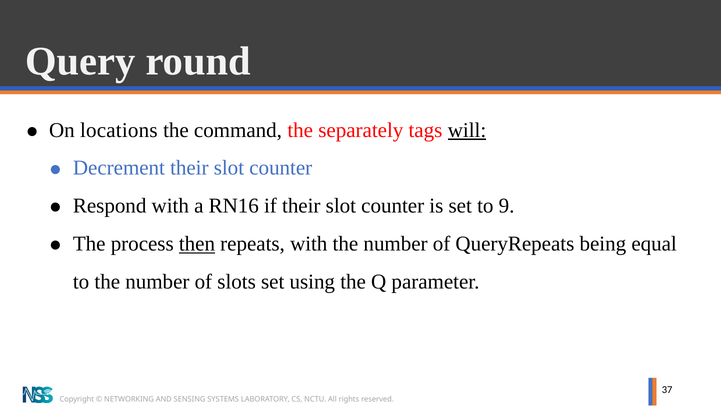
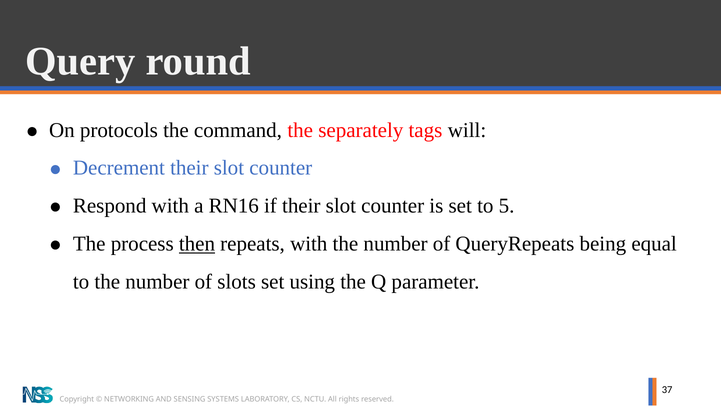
locations: locations -> protocols
will underline: present -> none
9: 9 -> 5
